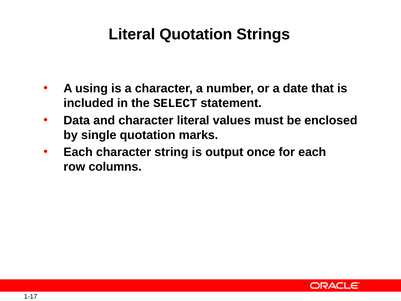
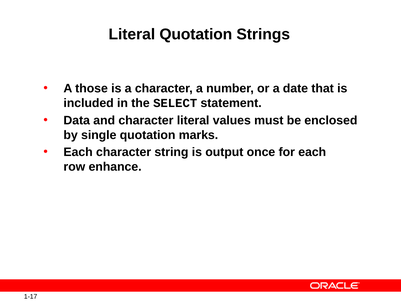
using: using -> those
columns: columns -> enhance
